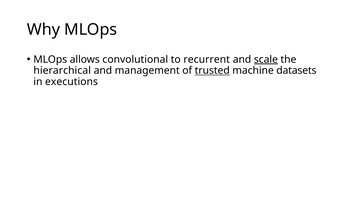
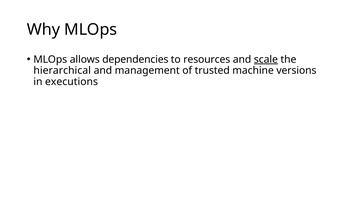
convolutional: convolutional -> dependencies
recurrent: recurrent -> resources
trusted underline: present -> none
datasets: datasets -> versions
